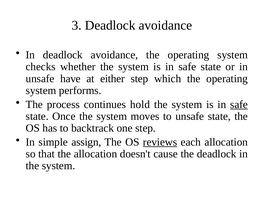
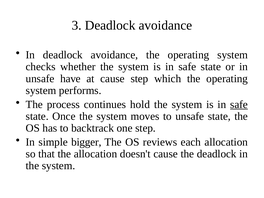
at either: either -> cause
assign: assign -> bigger
reviews underline: present -> none
